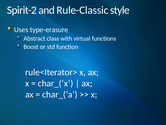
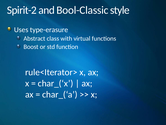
Rule-Classic: Rule-Classic -> Bool-Classic
